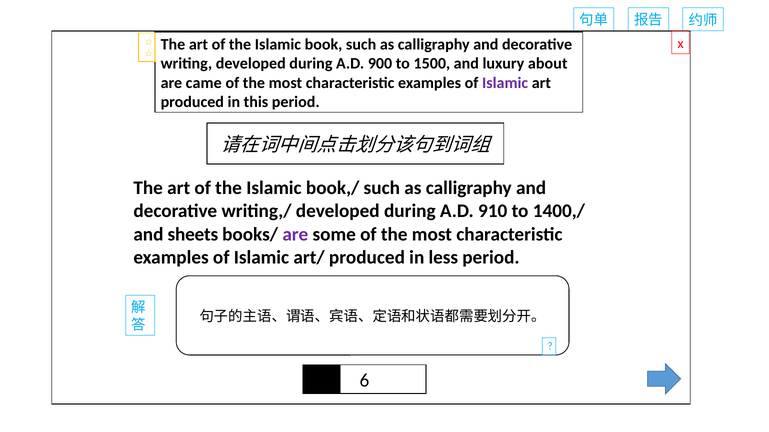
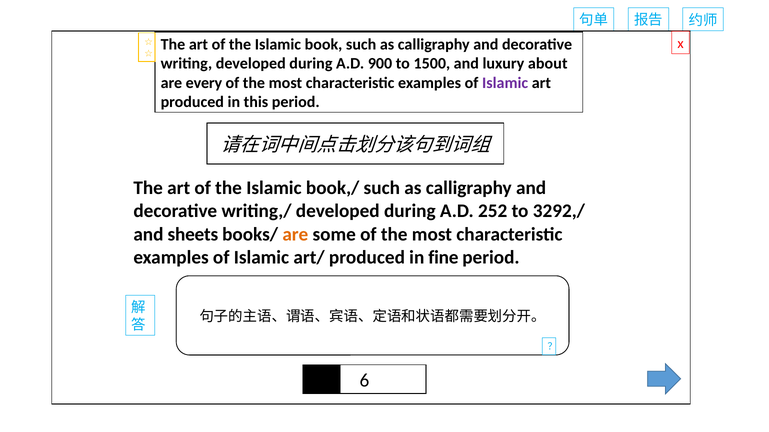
came: came -> every
910: 910 -> 252
1400,/: 1400,/ -> 3292,/
are at (295, 235) colour: purple -> orange
less: less -> fine
